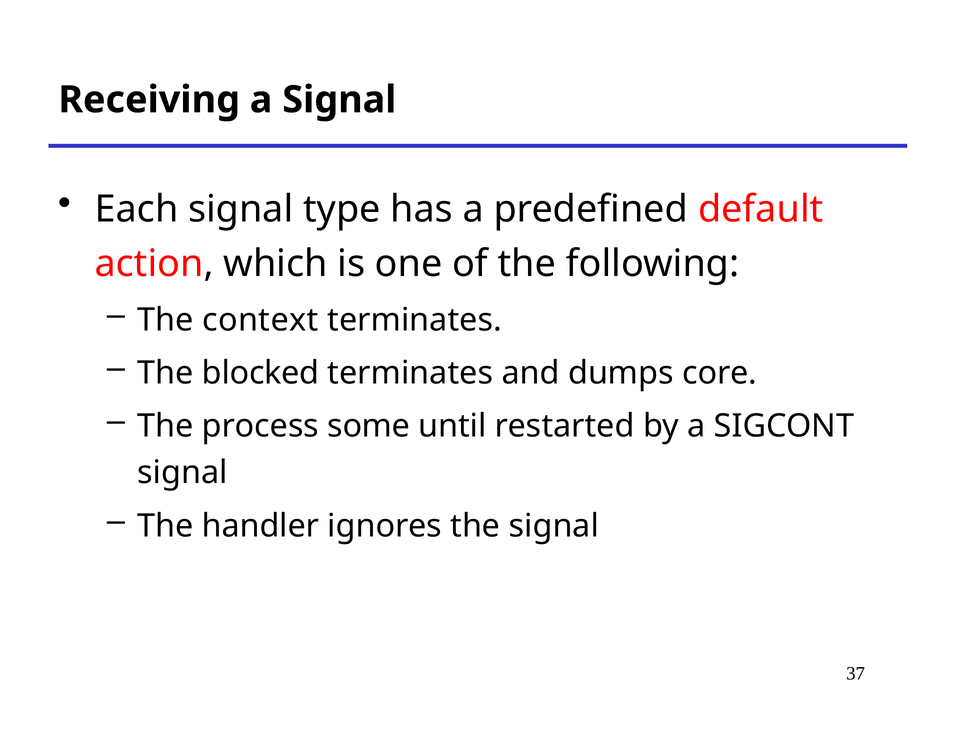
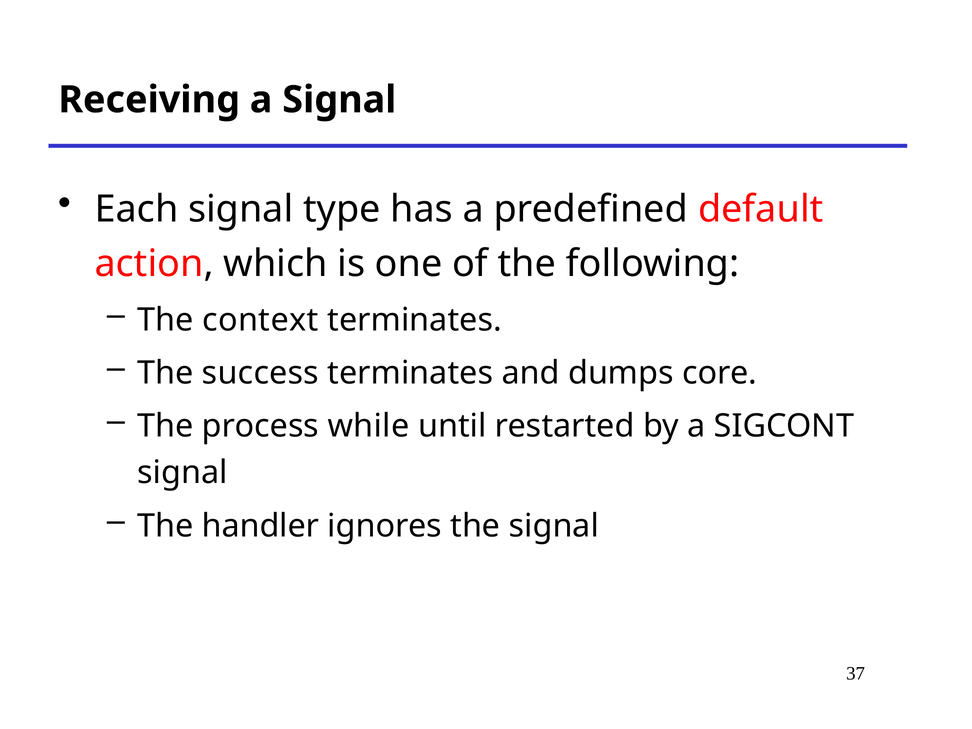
blocked: blocked -> success
some: some -> while
